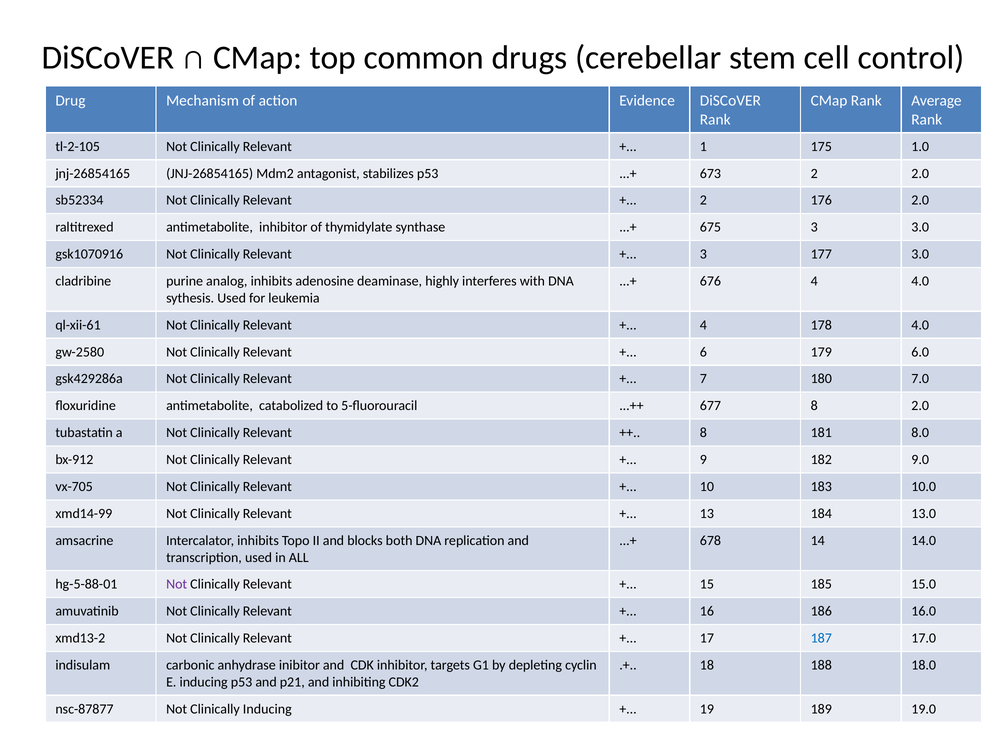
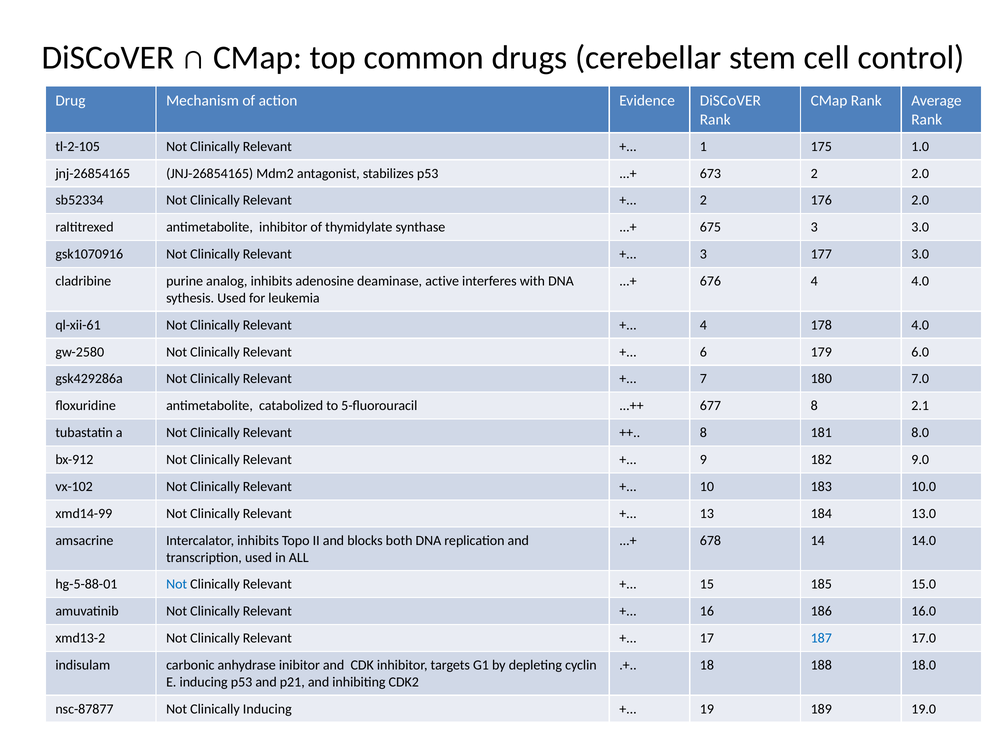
highly: highly -> active
8 2.0: 2.0 -> 2.1
vx-705: vx-705 -> vx-102
Not at (177, 584) colour: purple -> blue
